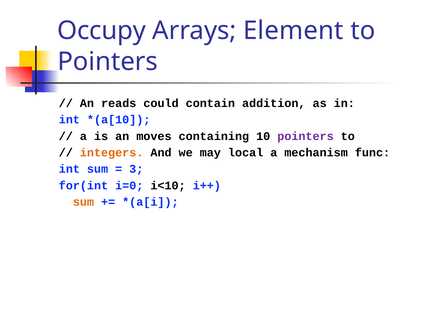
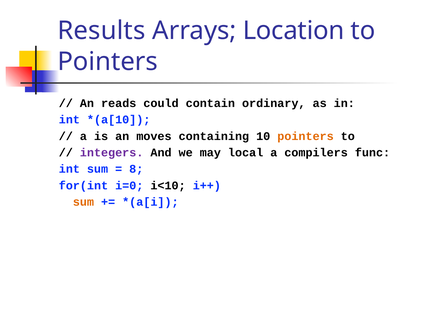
Occupy: Occupy -> Results
Element: Element -> Location
addition: addition -> ordinary
pointers at (306, 136) colour: purple -> orange
integers colour: orange -> purple
mechanism: mechanism -> compilers
3: 3 -> 8
